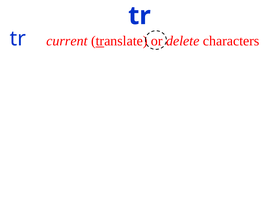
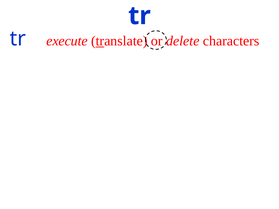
current: current -> execute
